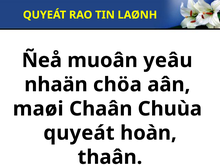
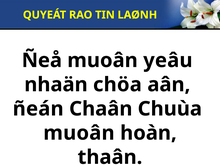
maøi: maøi -> ñeán
quyeát at (79, 133): quyeát -> muoân
